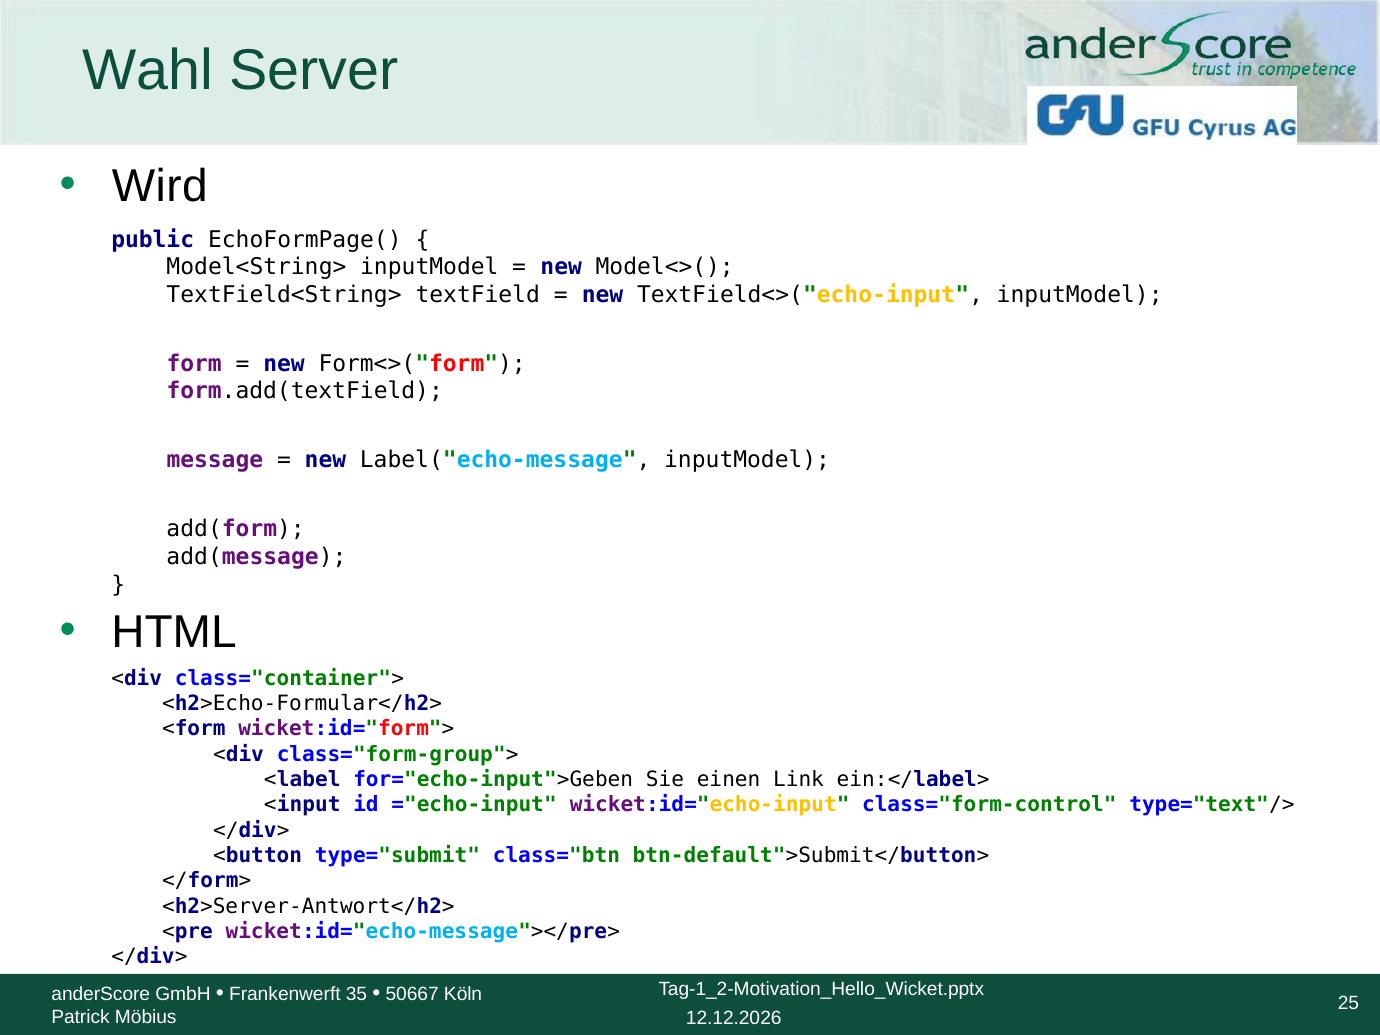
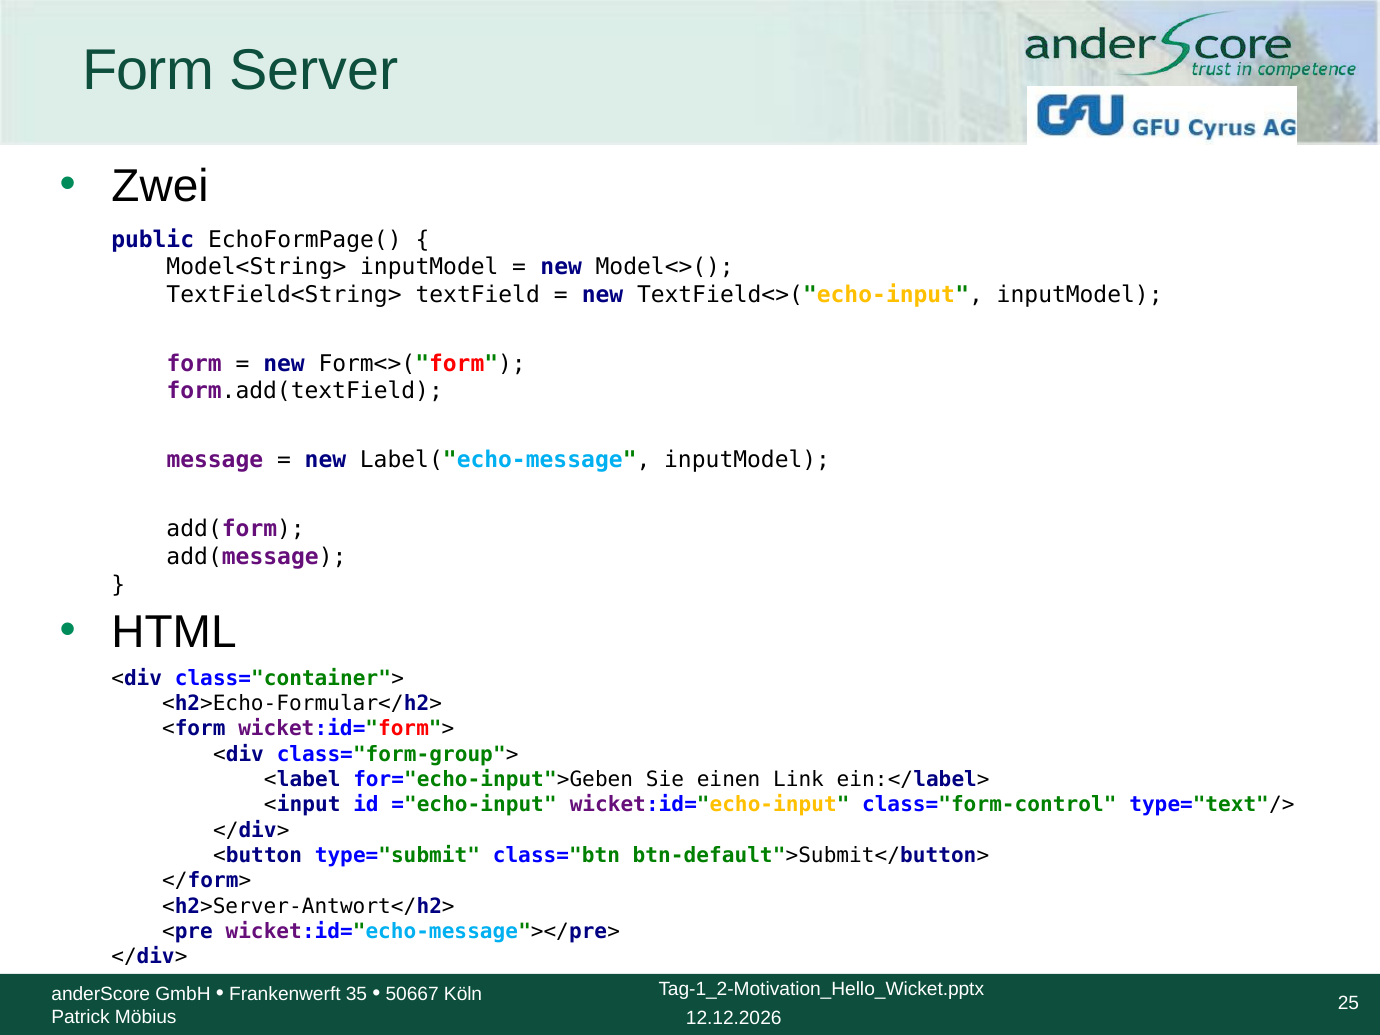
Wahl at (148, 70): Wahl -> Form
Wird: Wird -> Zwei
